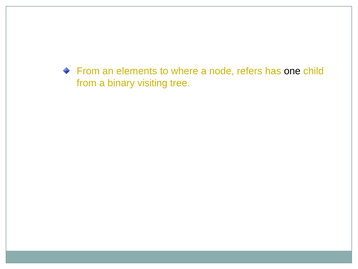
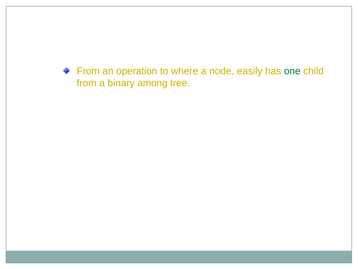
elements: elements -> operation
refers: refers -> easily
one colour: black -> green
visiting: visiting -> among
